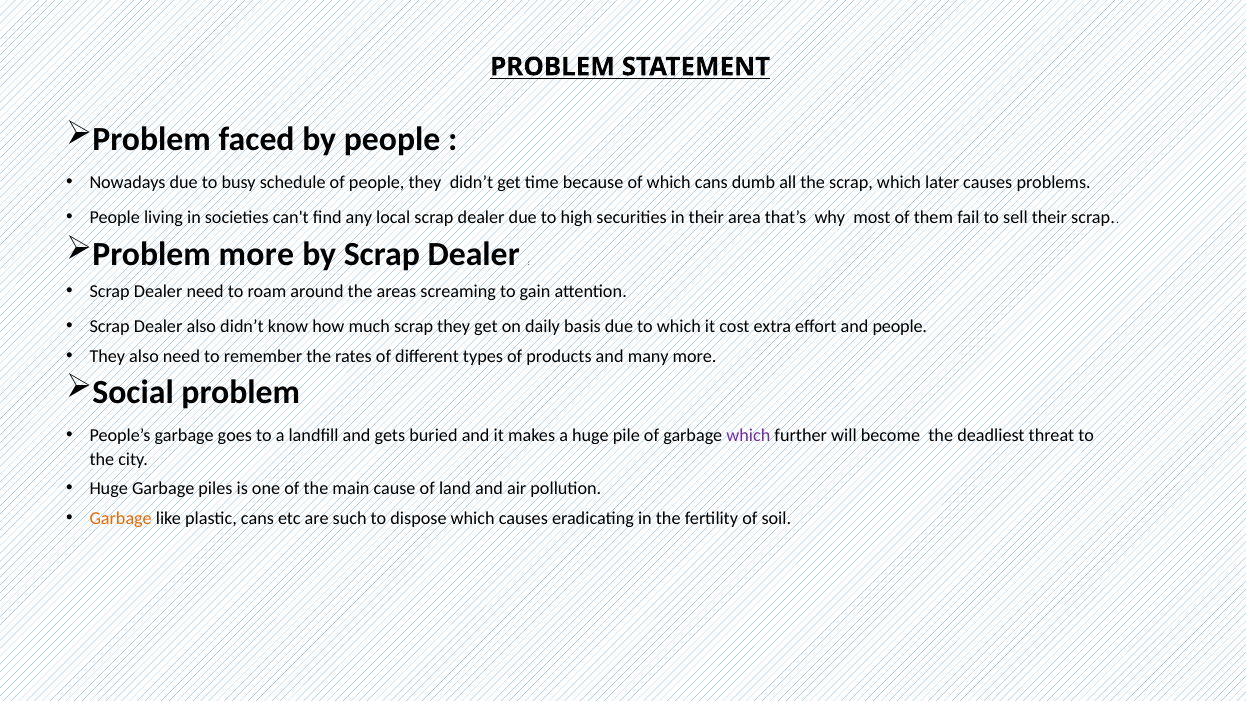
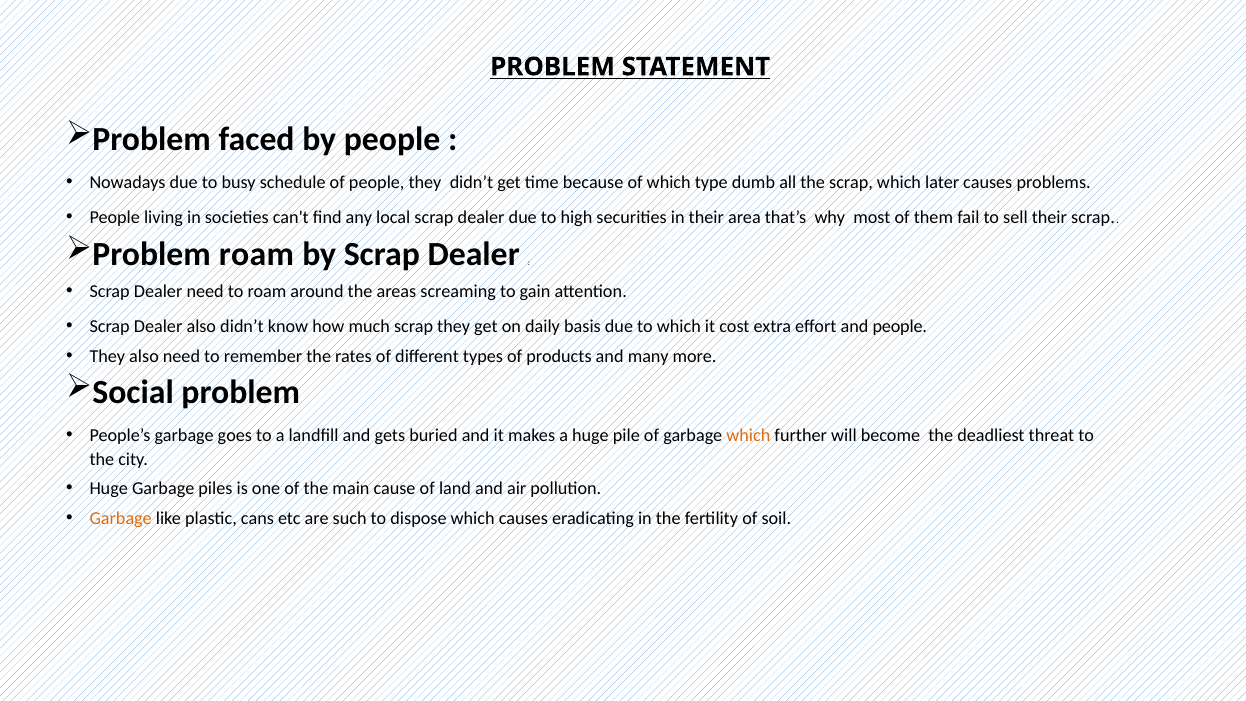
which cans: cans -> type
Problem more: more -> roam
which at (748, 436) colour: purple -> orange
